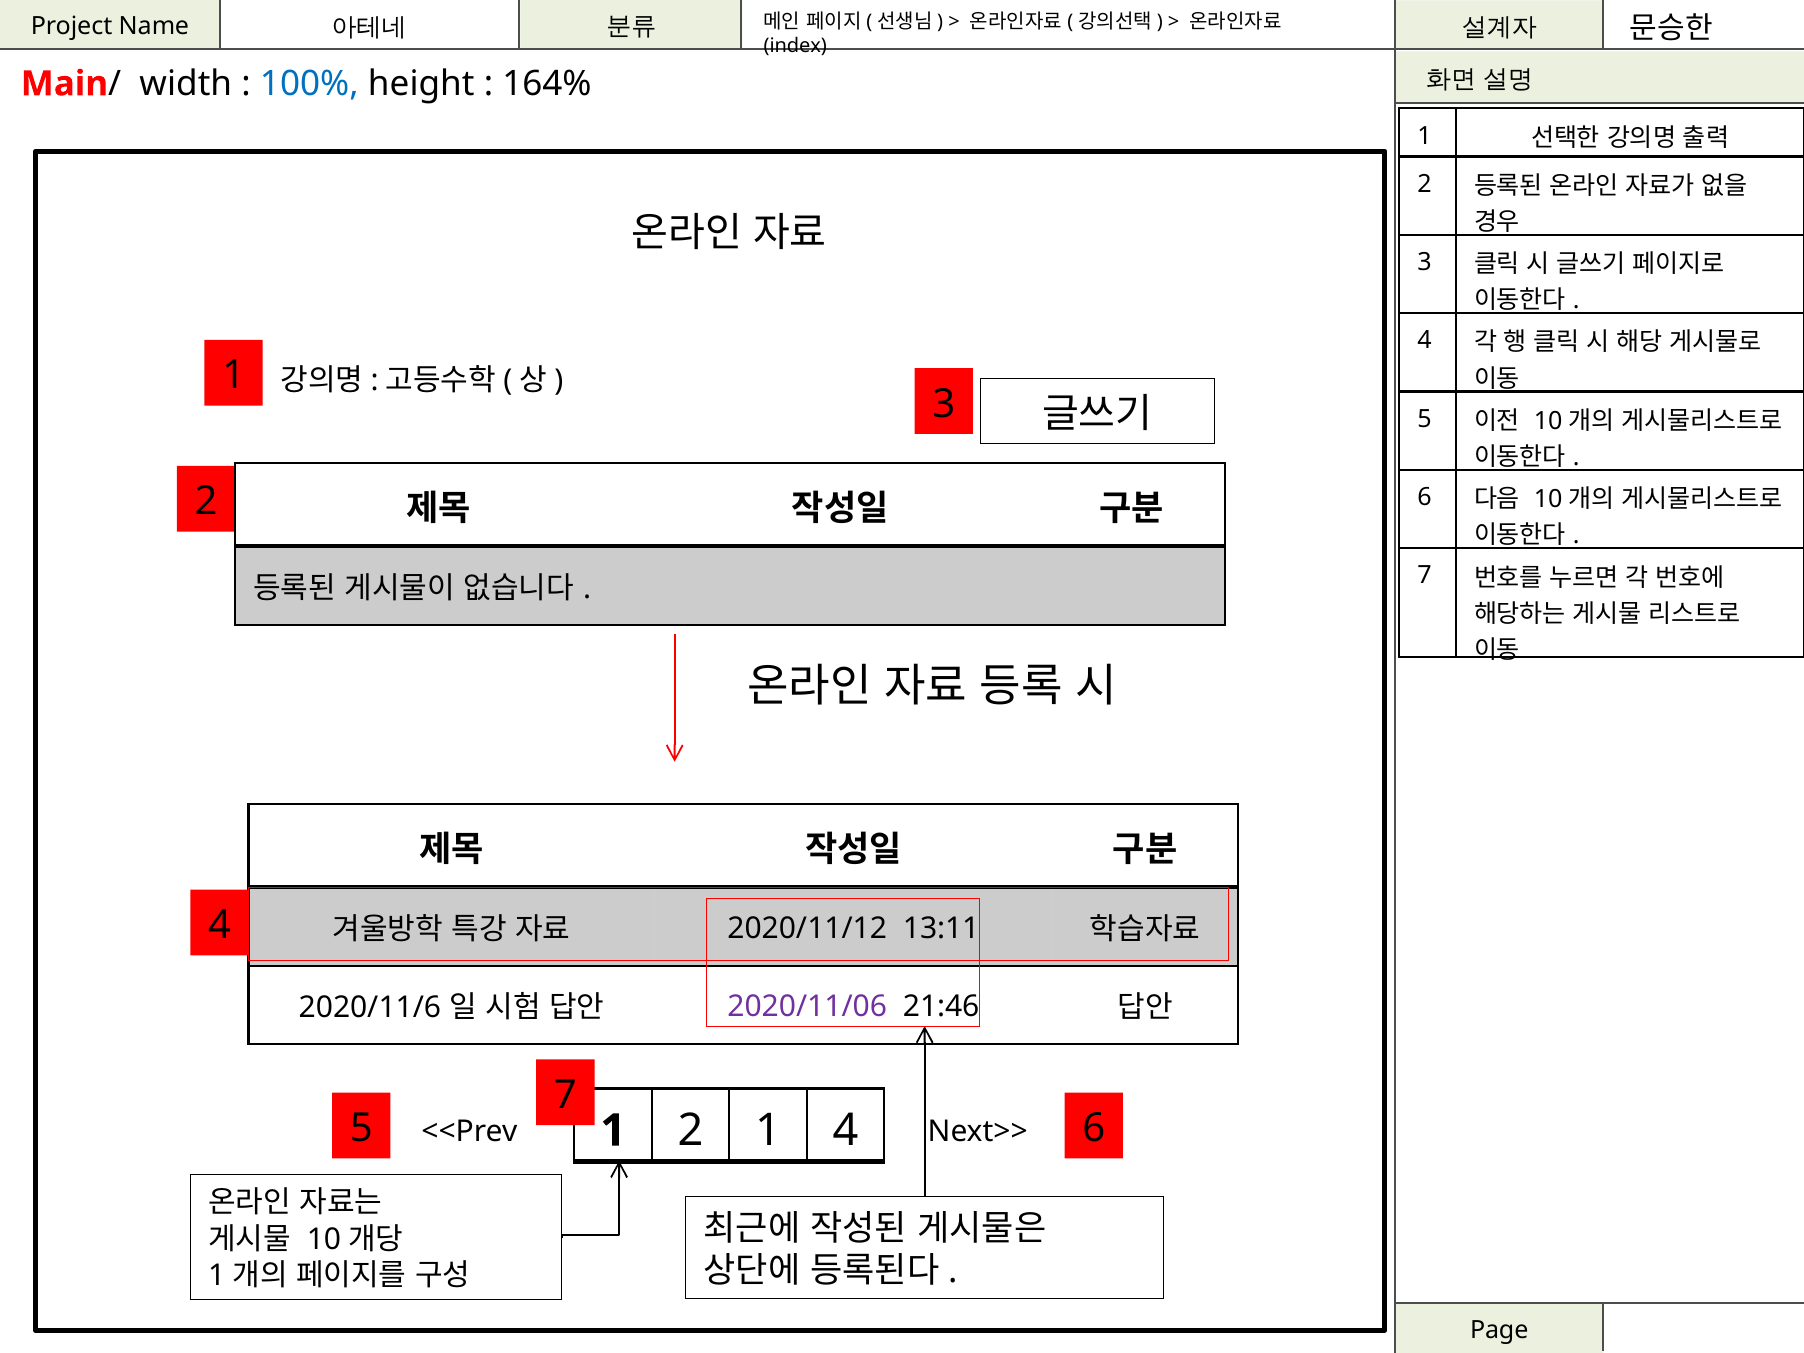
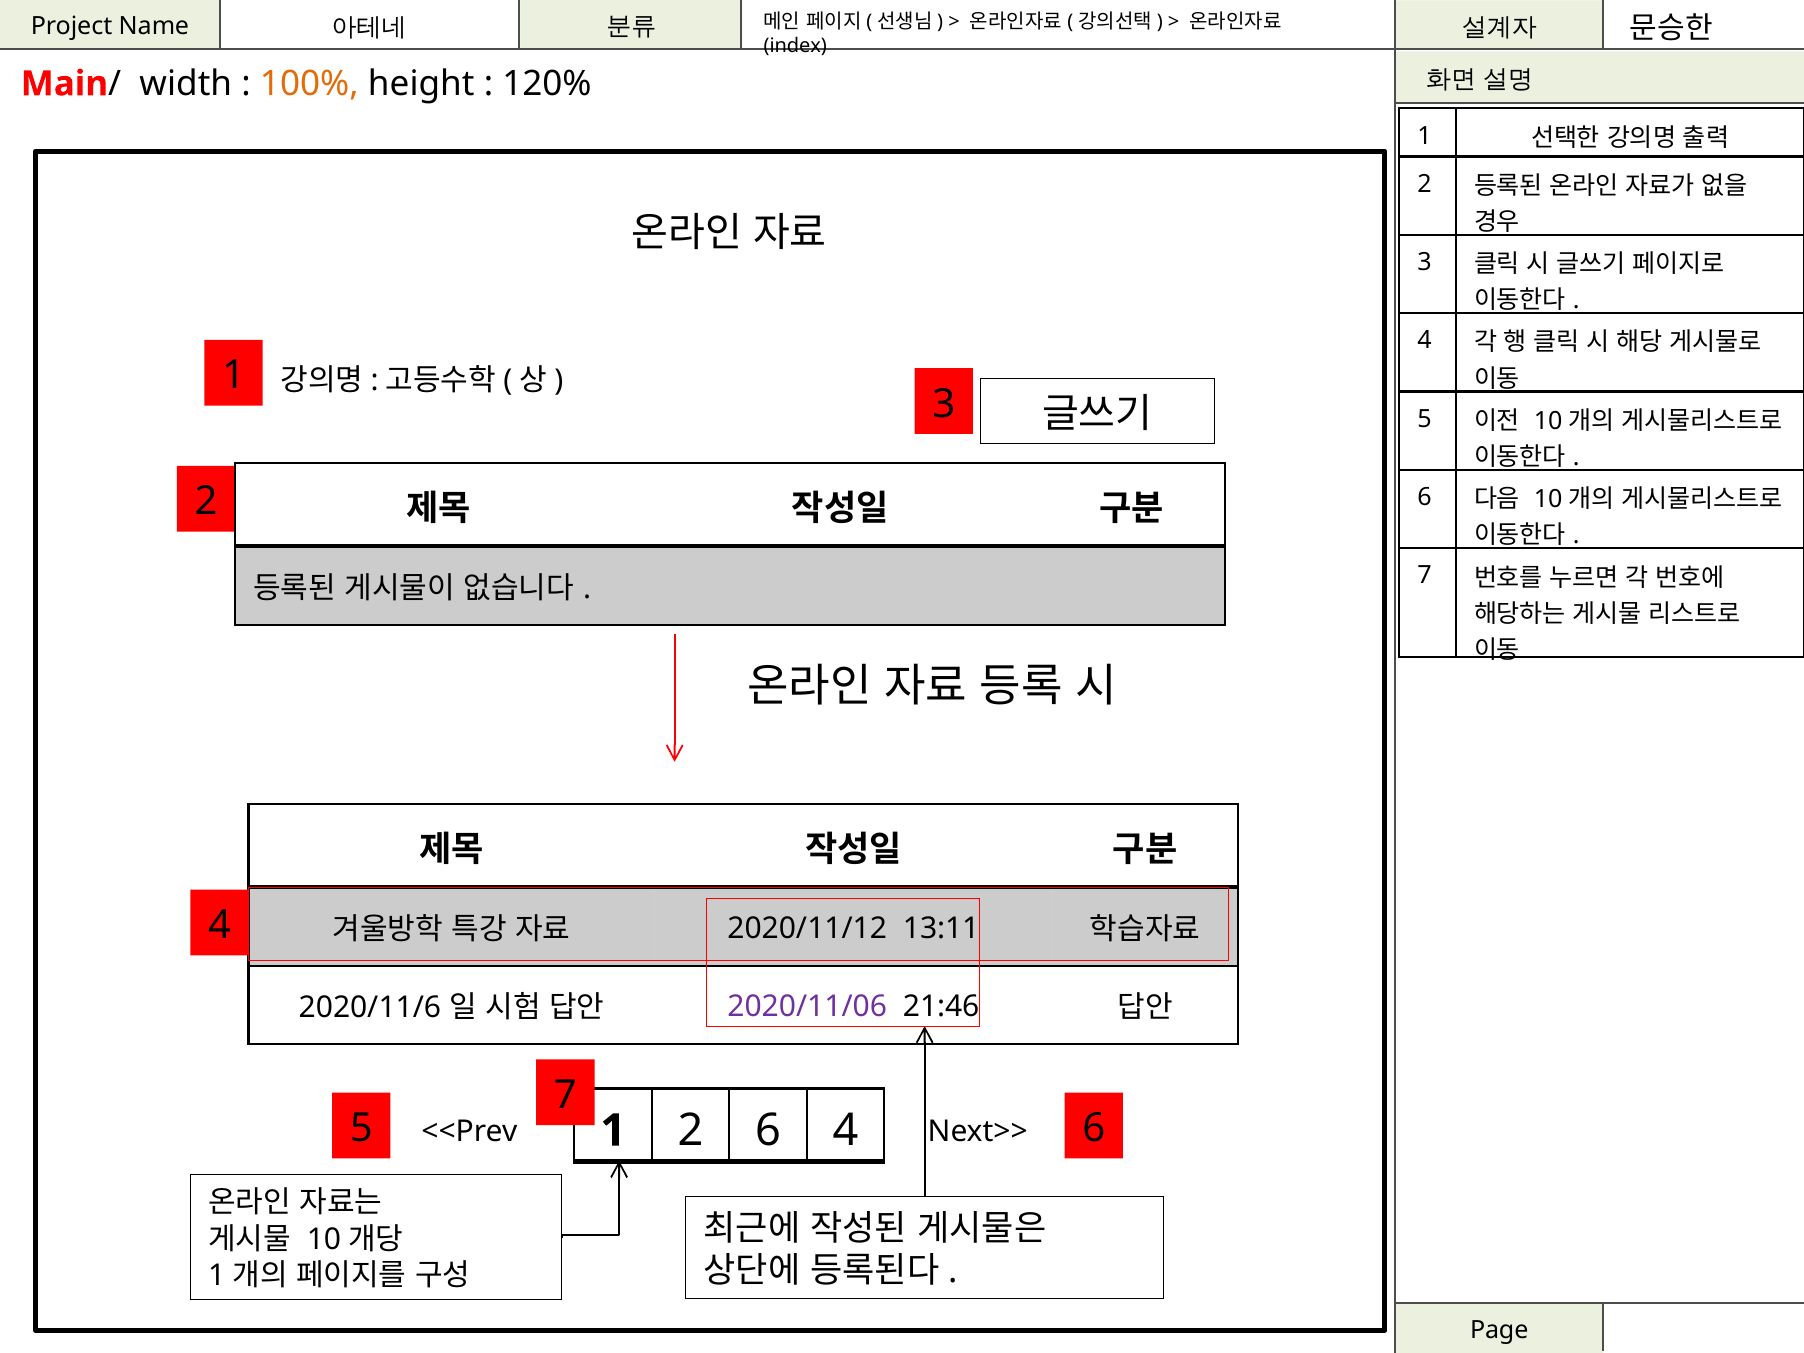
100% colour: blue -> orange
164%: 164% -> 120%
2 1: 1 -> 6
